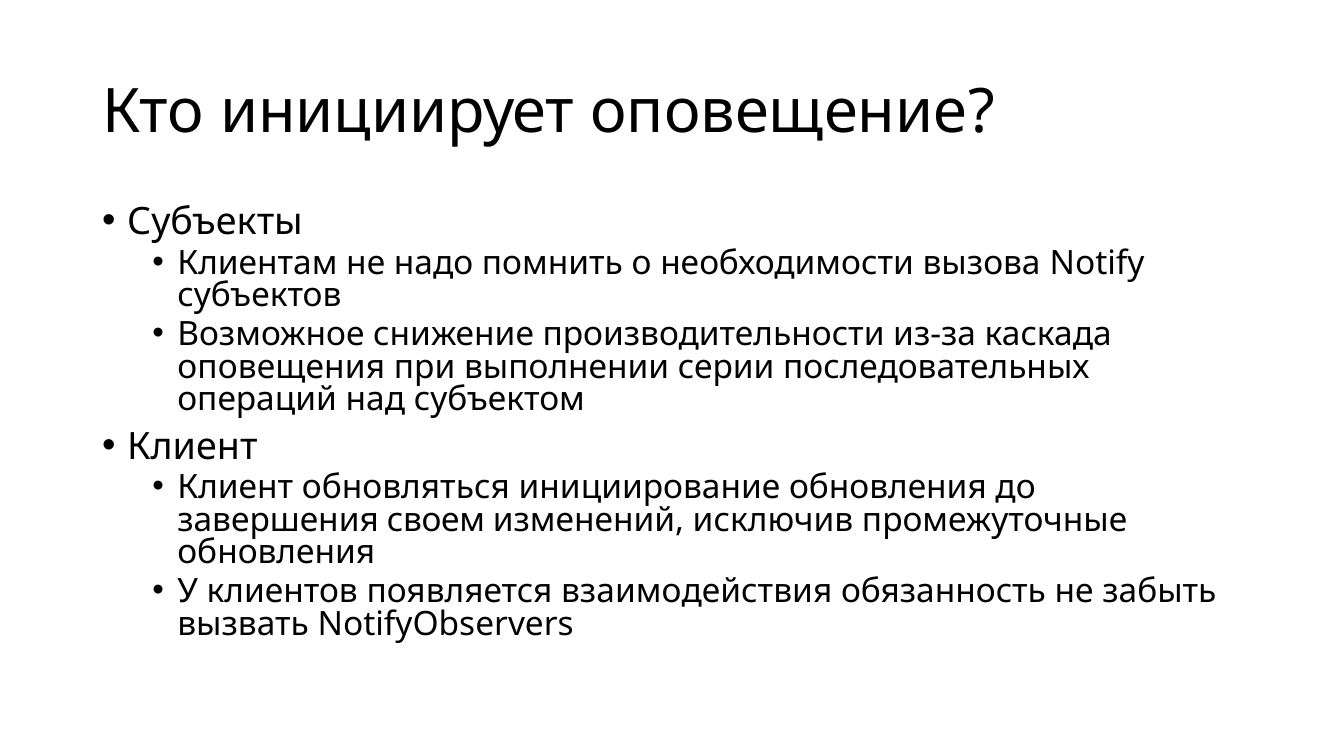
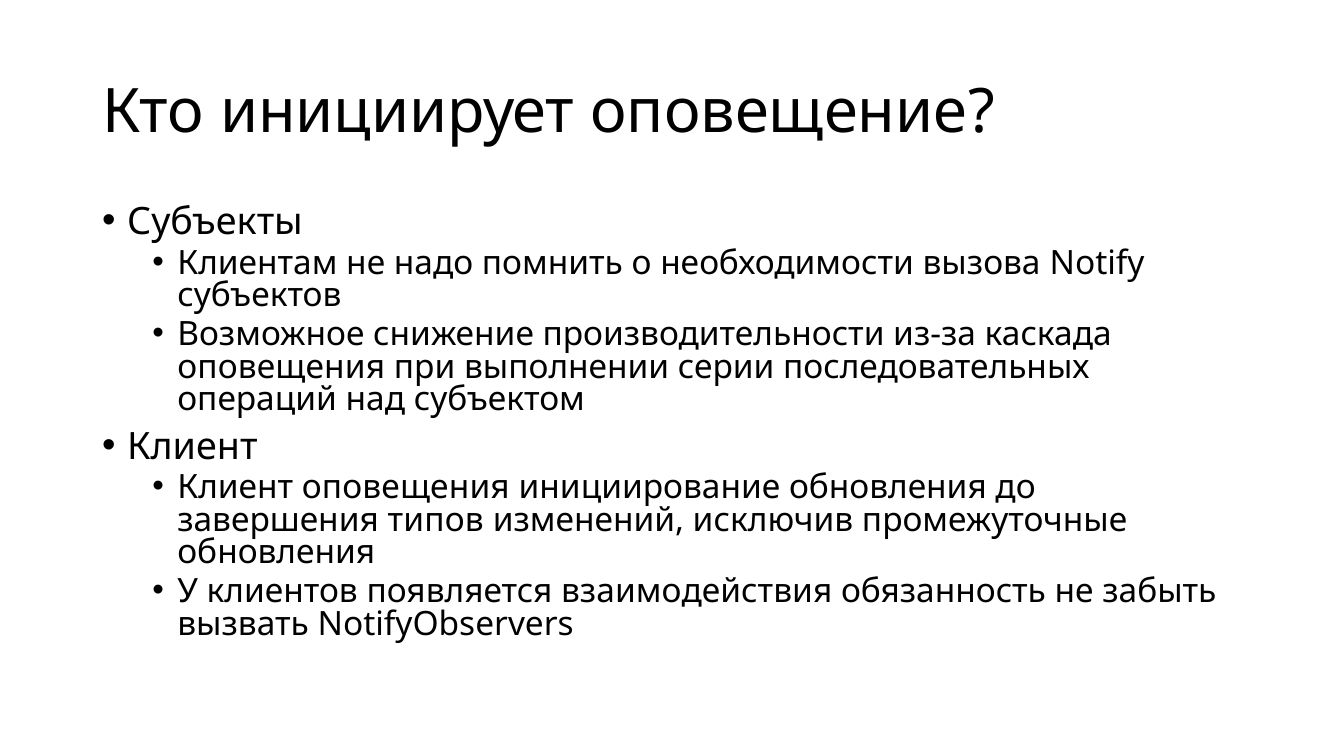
Клиент обновляться: обновляться -> оповещения
своем: своем -> типов
